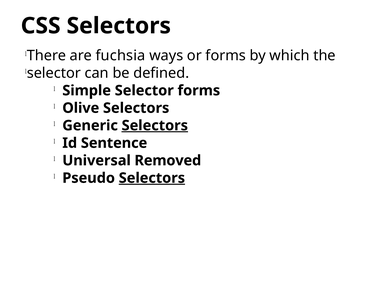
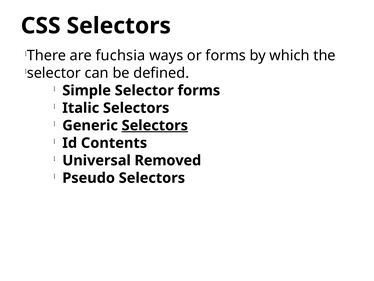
Olive: Olive -> Italic
Sentence: Sentence -> Contents
Selectors at (152, 178) underline: present -> none
